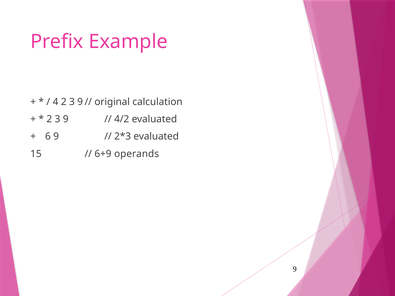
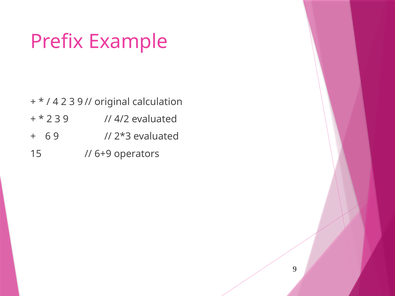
operands: operands -> operators
